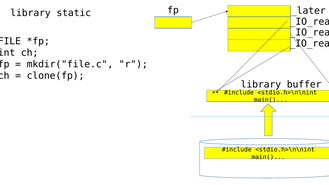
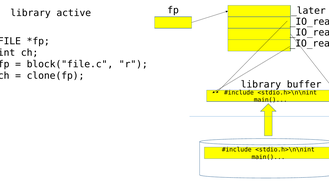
static: static -> active
mkdir("file.c: mkdir("file.c -> block("file.c
